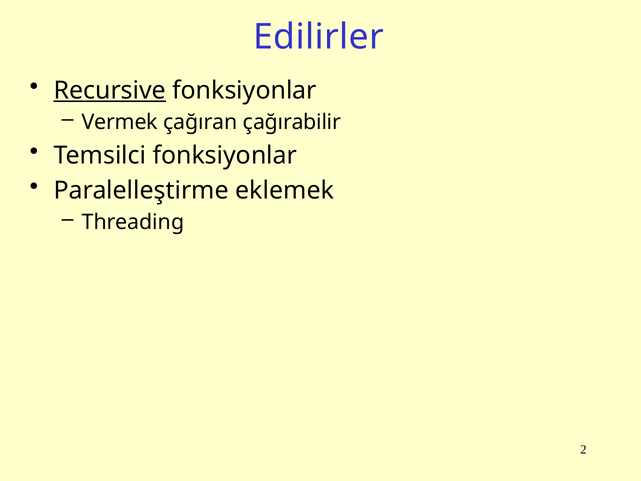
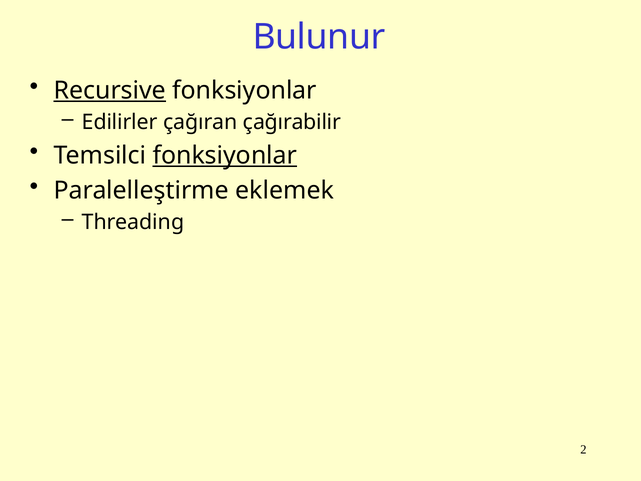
Edilirler: Edilirler -> Bulunur
Vermek: Vermek -> Edilirler
fonksiyonlar at (225, 155) underline: none -> present
